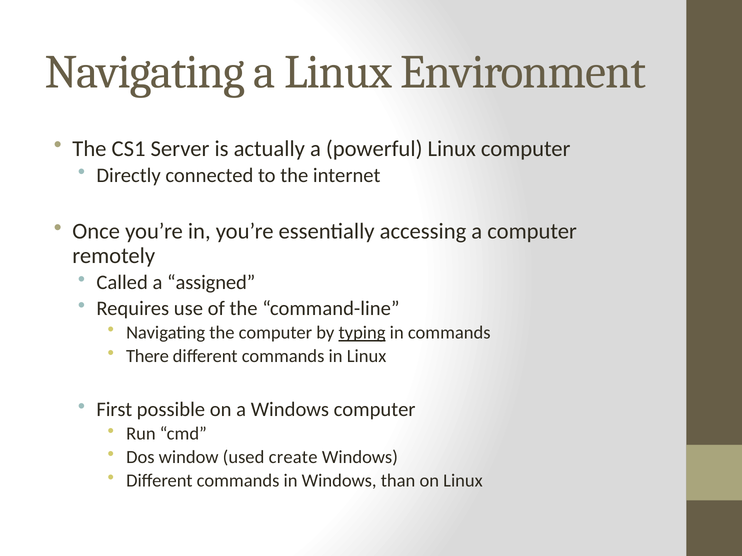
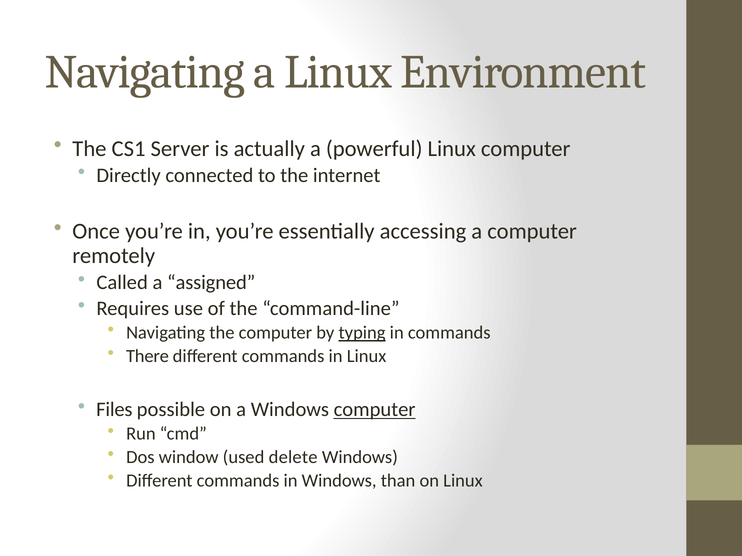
First: First -> Files
computer at (375, 410) underline: none -> present
create: create -> delete
